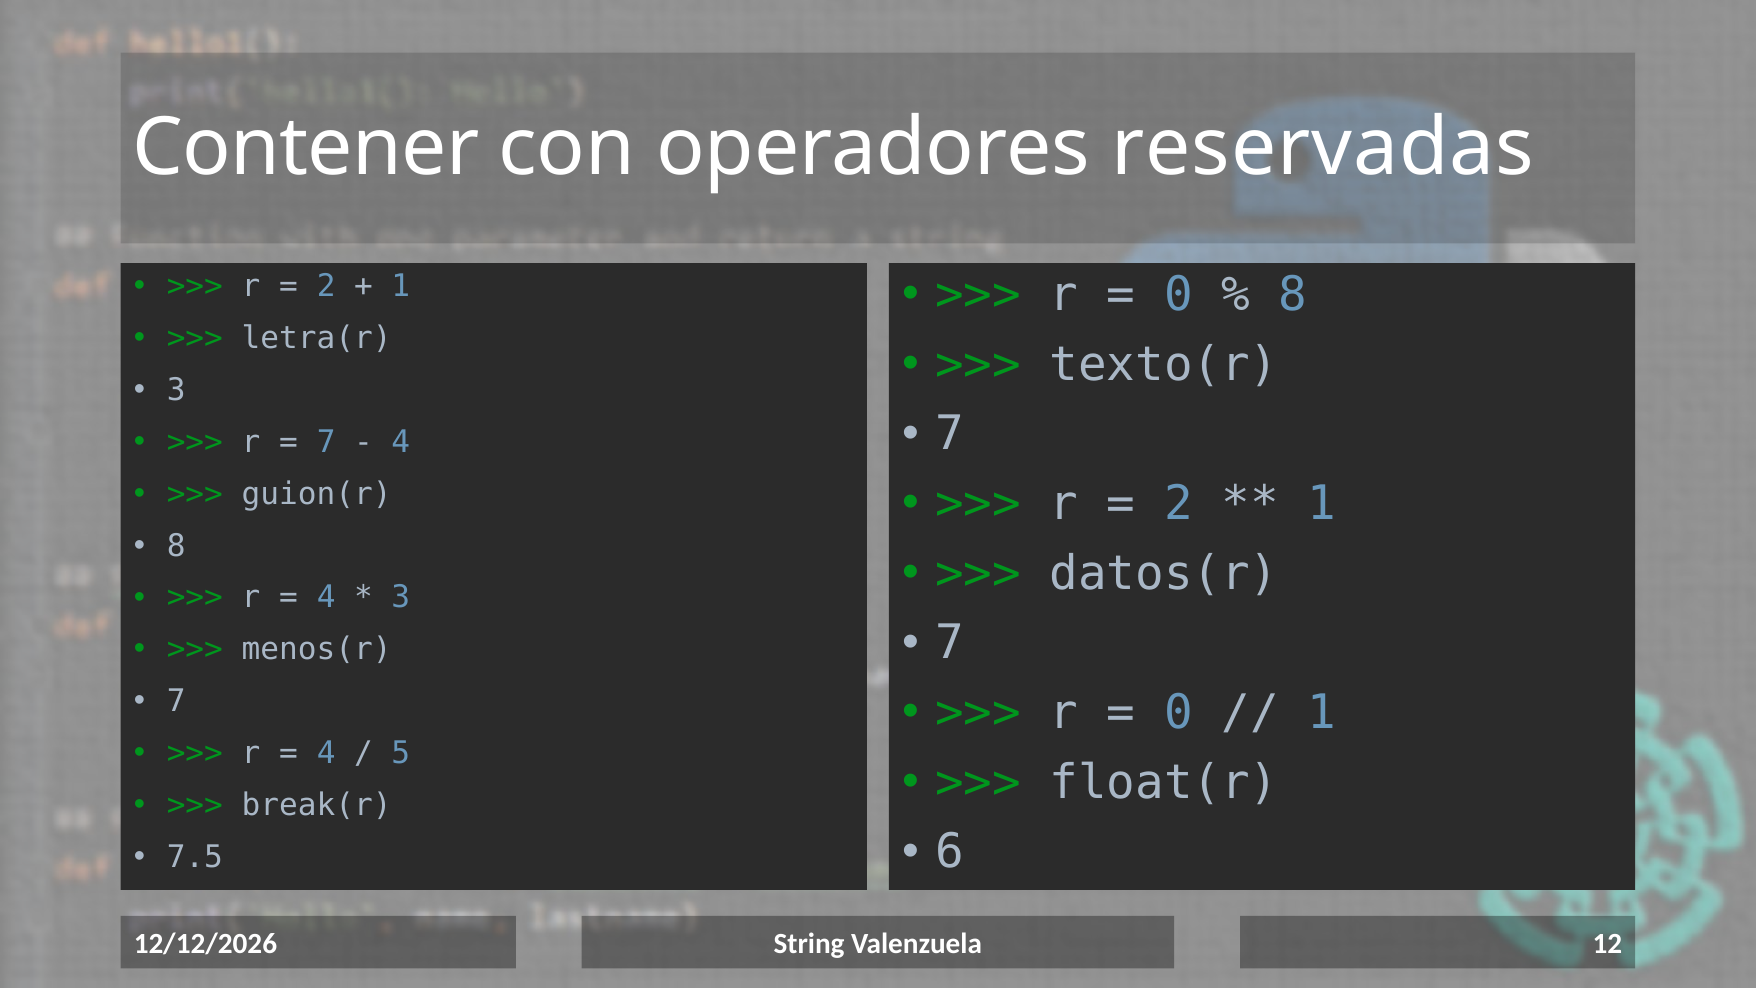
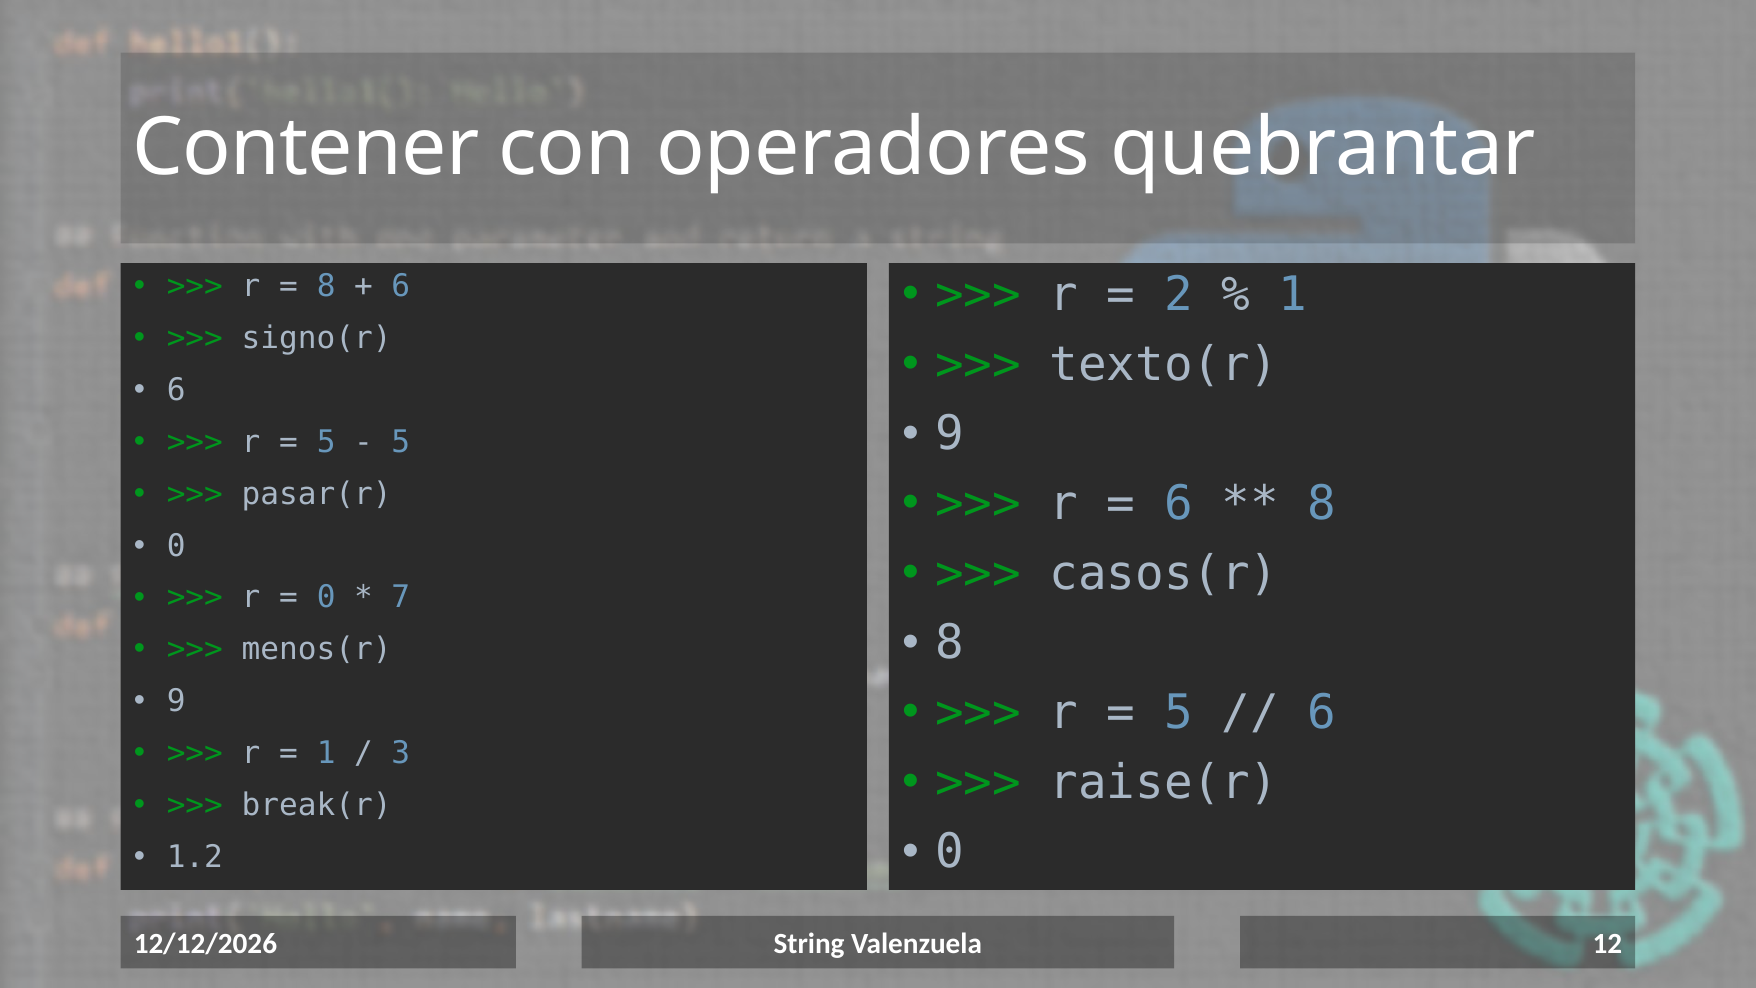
reservadas: reservadas -> quebrantar
2 at (326, 286): 2 -> 8
1 at (401, 286): 1 -> 6
0 at (1178, 295): 0 -> 2
8 at (1293, 295): 8 -> 1
letra(r: letra(r -> signo(r
3 at (176, 390): 3 -> 6
7 at (949, 434): 7 -> 9
7 at (326, 442): 7 -> 5
4 at (401, 442): 4 -> 5
guion(r: guion(r -> pasar(r
2 at (1178, 504): 2 -> 6
1 at (1322, 504): 1 -> 8
8 at (176, 546): 8 -> 0
datos(r: datos(r -> casos(r
4 at (326, 598): 4 -> 0
3 at (401, 598): 3 -> 7
7 at (949, 643): 7 -> 8
7 at (176, 701): 7 -> 9
0 at (1178, 713): 0 -> 5
1 at (1322, 713): 1 -> 6
4 at (326, 753): 4 -> 1
5: 5 -> 3
float(r: float(r -> raise(r
6 at (949, 852): 6 -> 0
7.5: 7.5 -> 1.2
